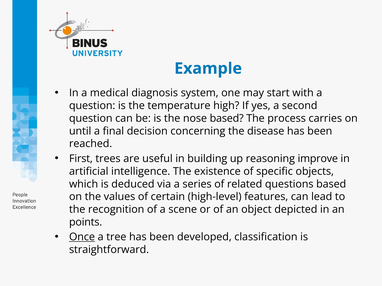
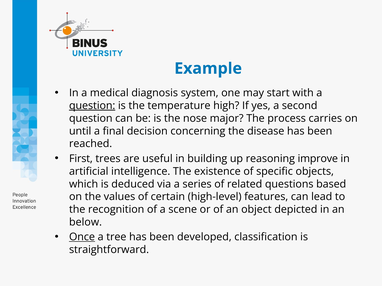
question at (92, 106) underline: none -> present
nose based: based -> major
points: points -> below
